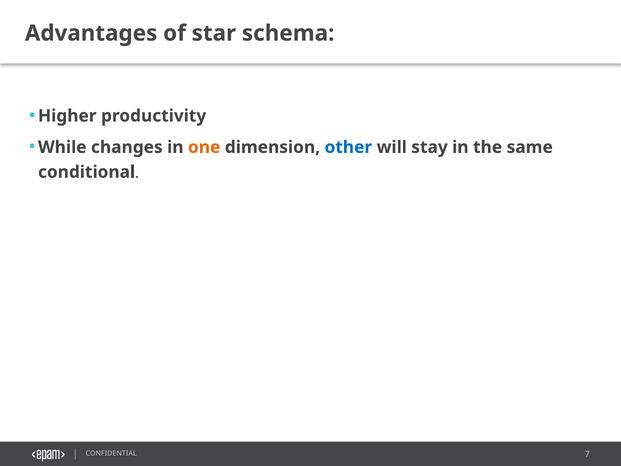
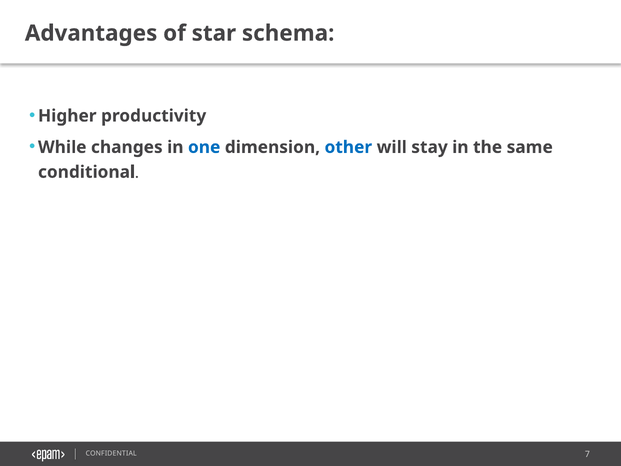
one colour: orange -> blue
